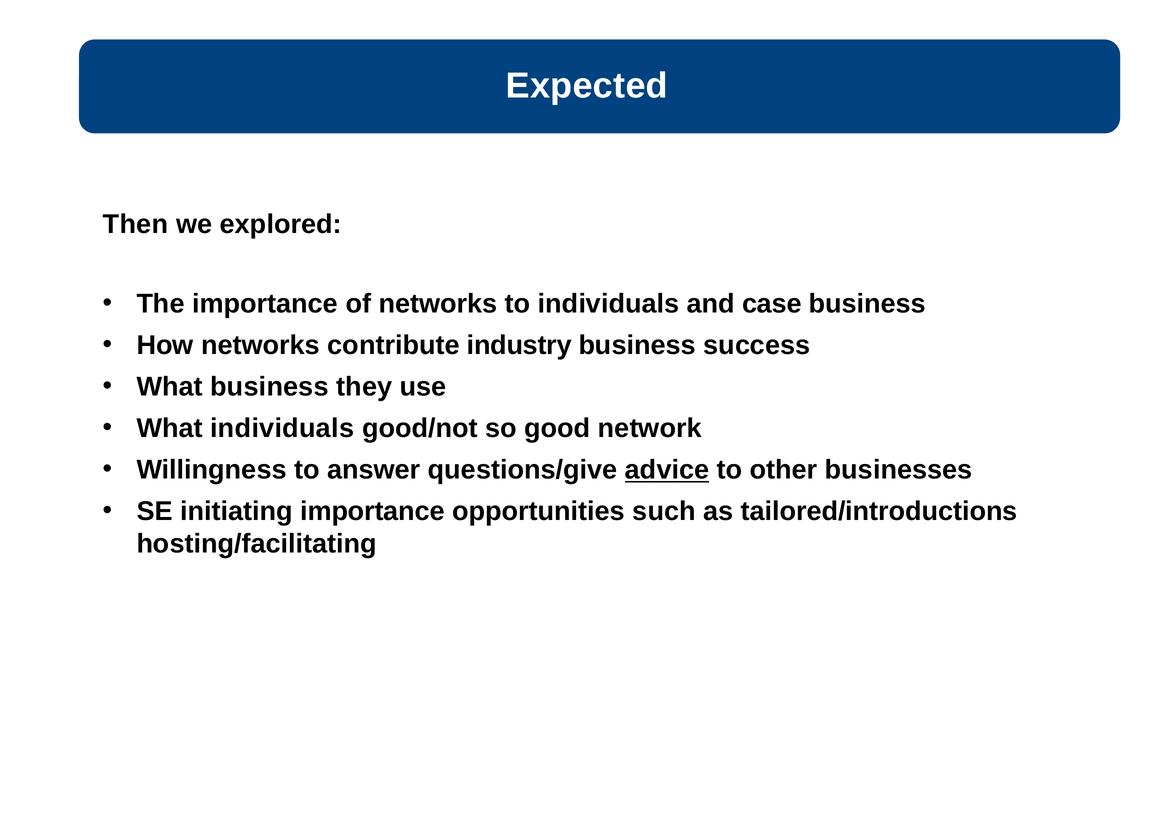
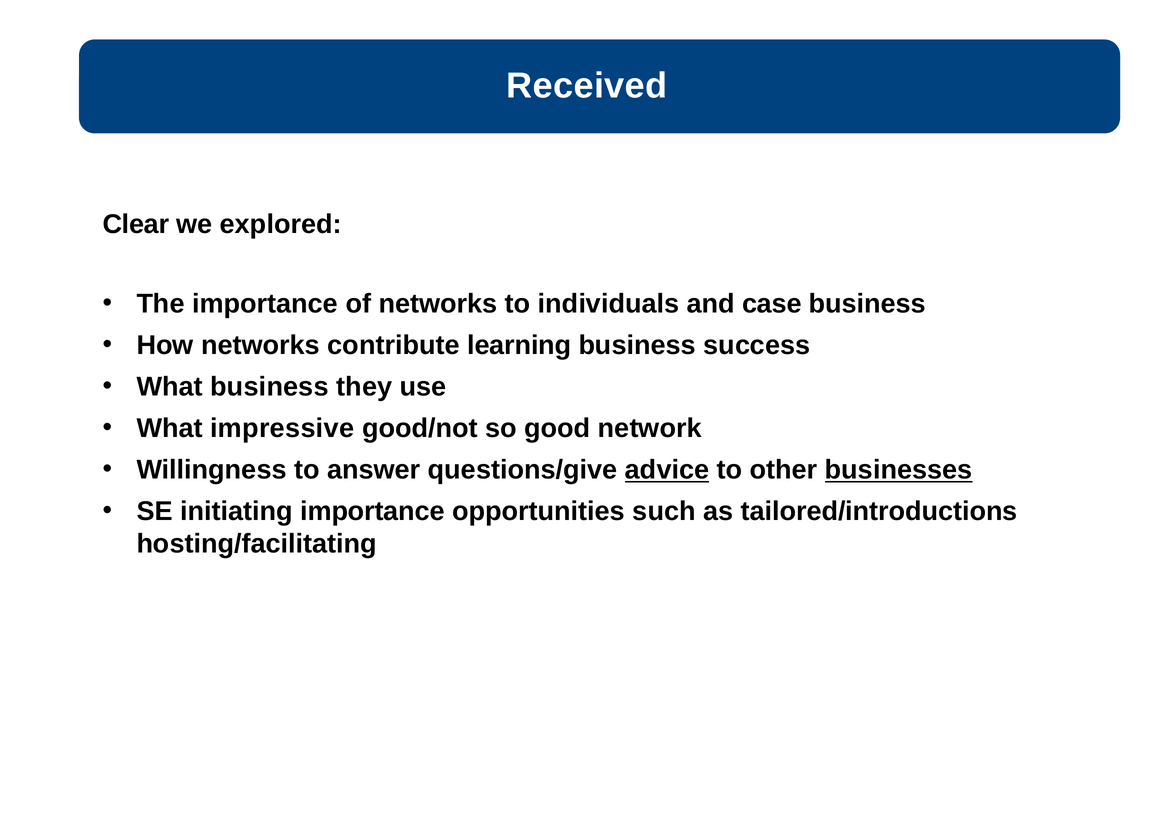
Expected: Expected -> Received
Then: Then -> Clear
industry: industry -> learning
What individuals: individuals -> impressive
businesses underline: none -> present
